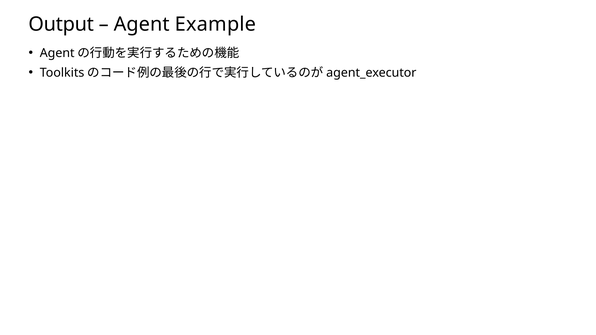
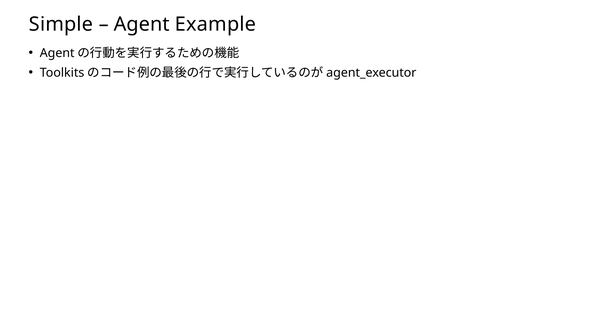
Output: Output -> Simple
